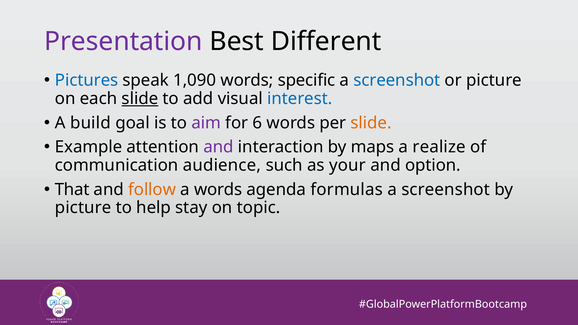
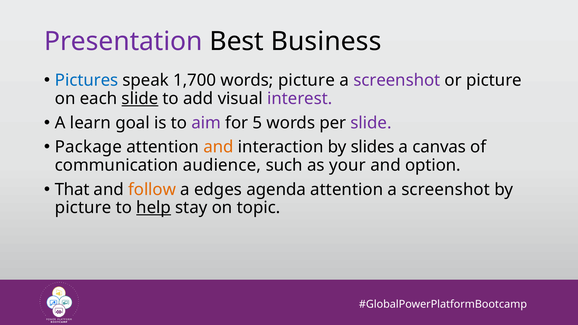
Different: Different -> Business
1,090: 1,090 -> 1,700
words specific: specific -> picture
screenshot at (397, 80) colour: blue -> purple
interest colour: blue -> purple
build: build -> learn
6: 6 -> 5
slide at (371, 123) colour: orange -> purple
Example: Example -> Package
and at (219, 147) colour: purple -> orange
maps: maps -> slides
realize: realize -> canvas
a words: words -> edges
agenda formulas: formulas -> attention
help underline: none -> present
